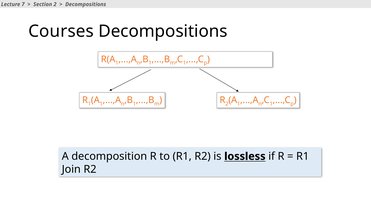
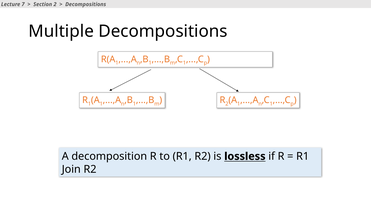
Courses: Courses -> Multiple
